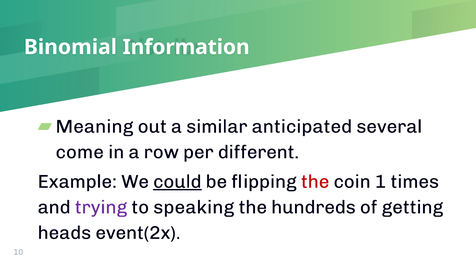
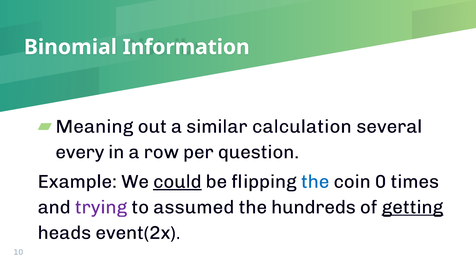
anticipated: anticipated -> calculation
come: come -> every
different: different -> question
the at (315, 181) colour: red -> blue
1: 1 -> 0
speaking: speaking -> assumed
getting underline: none -> present
